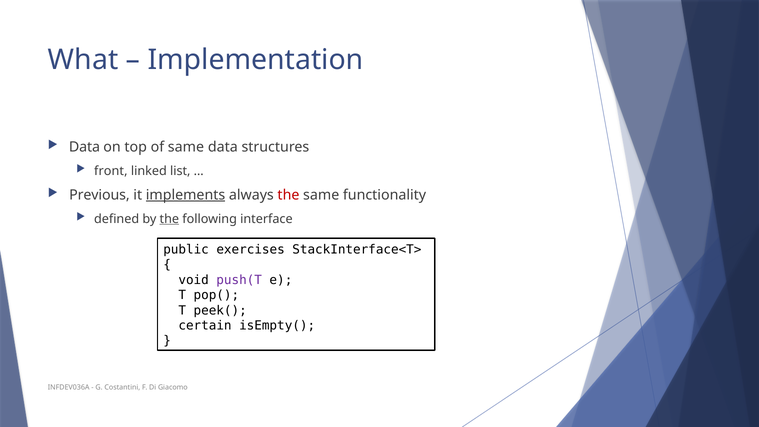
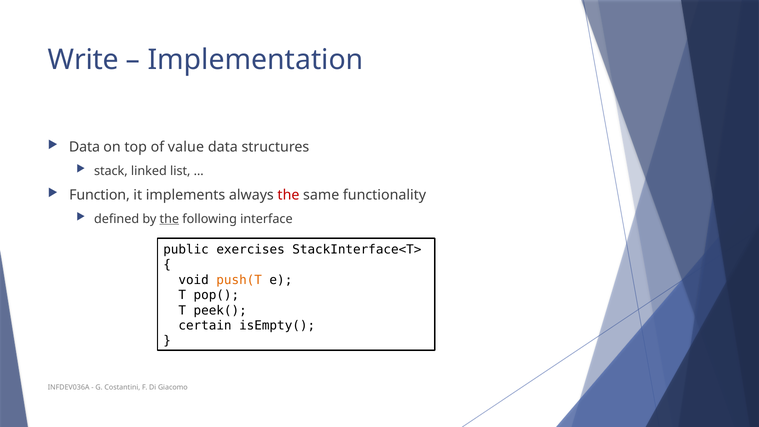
What: What -> Write
of same: same -> value
front: front -> stack
Previous: Previous -> Function
implements underline: present -> none
push(T colour: purple -> orange
